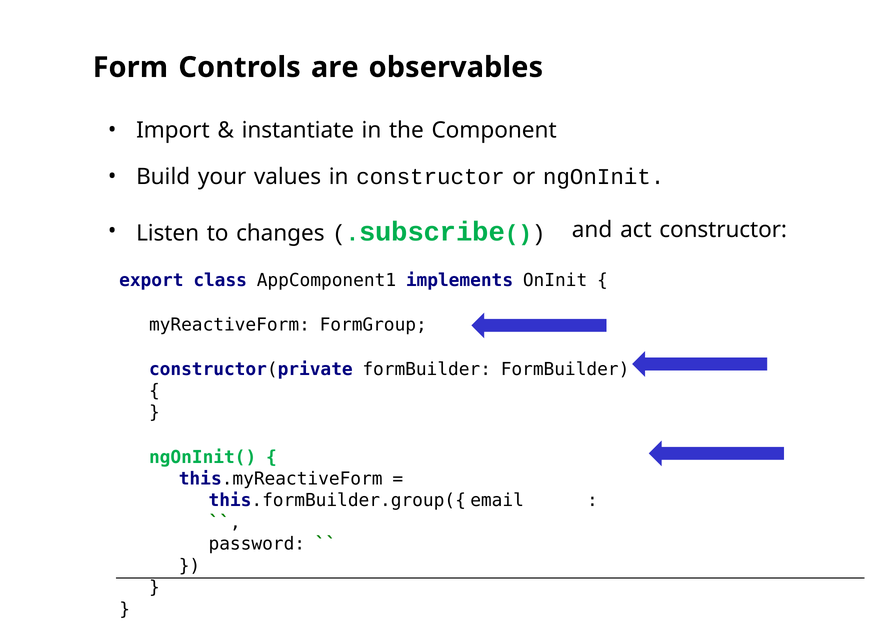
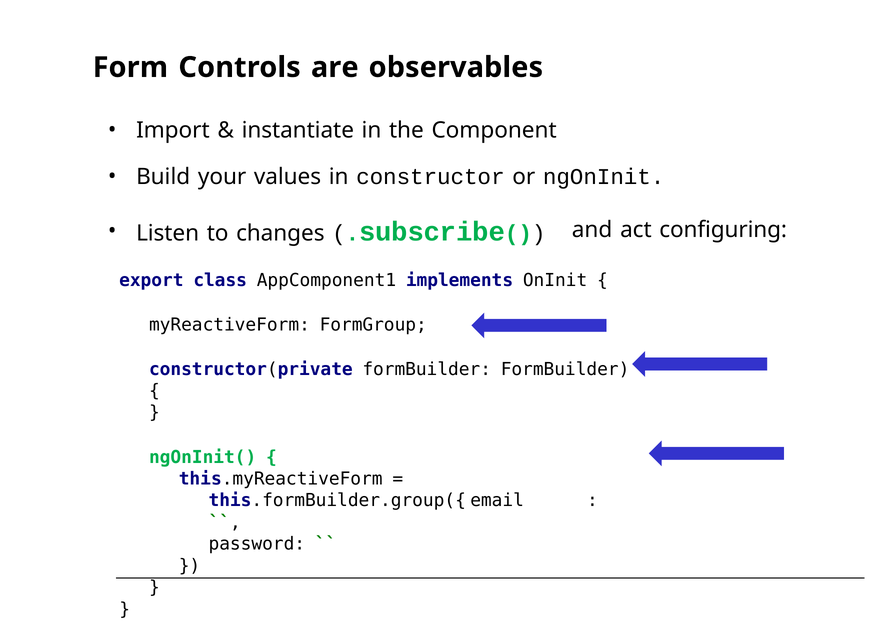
act constructor: constructor -> configuring
